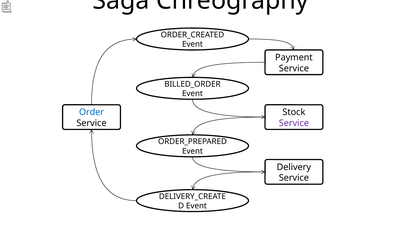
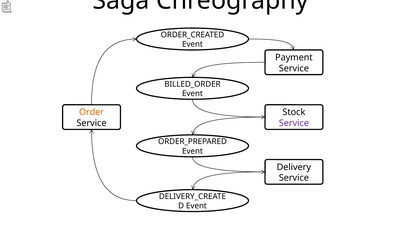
Order colour: blue -> orange
